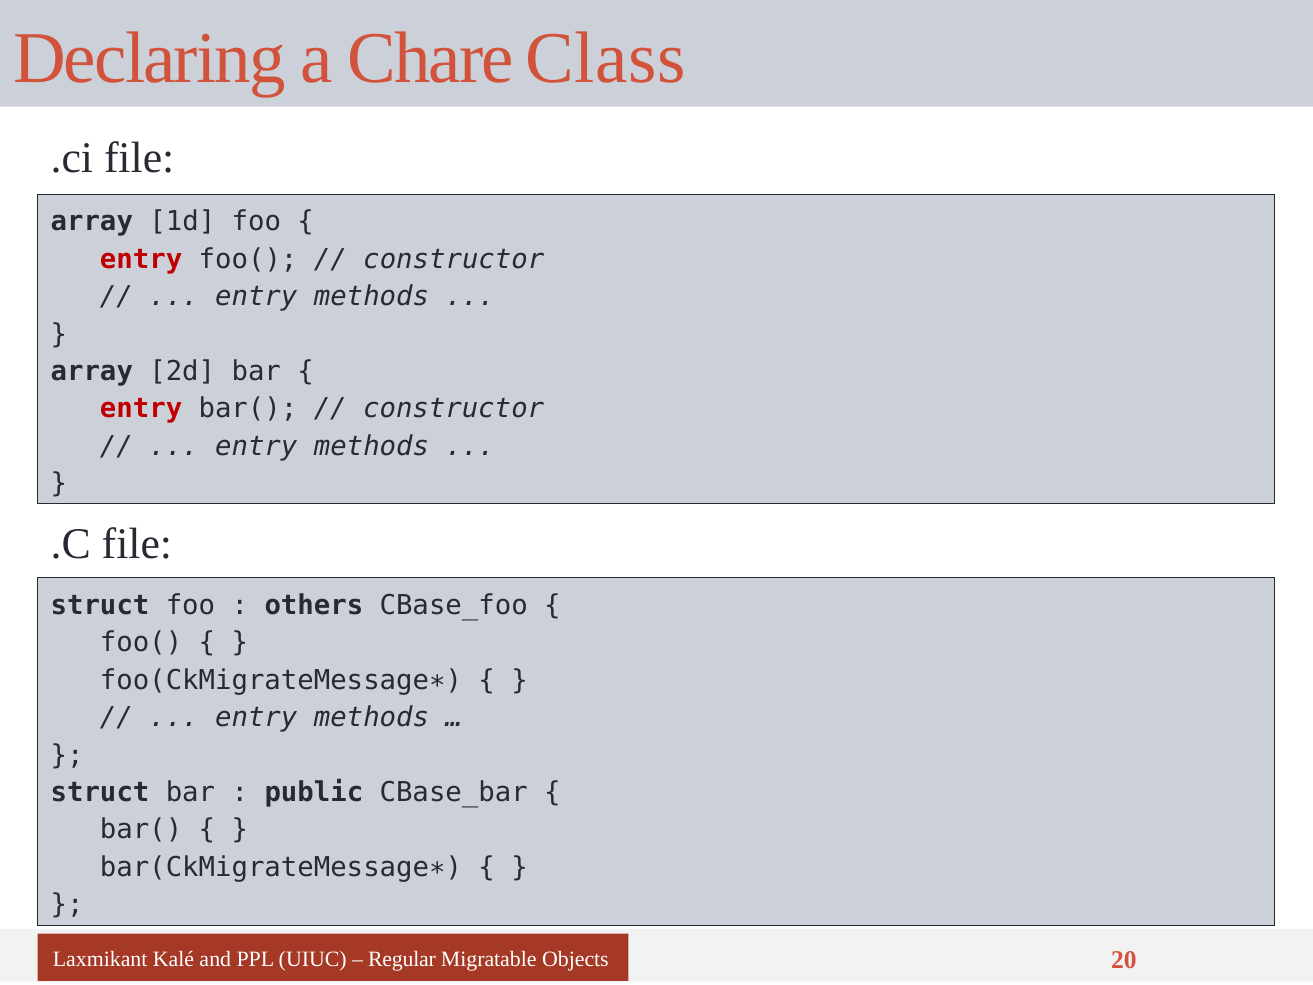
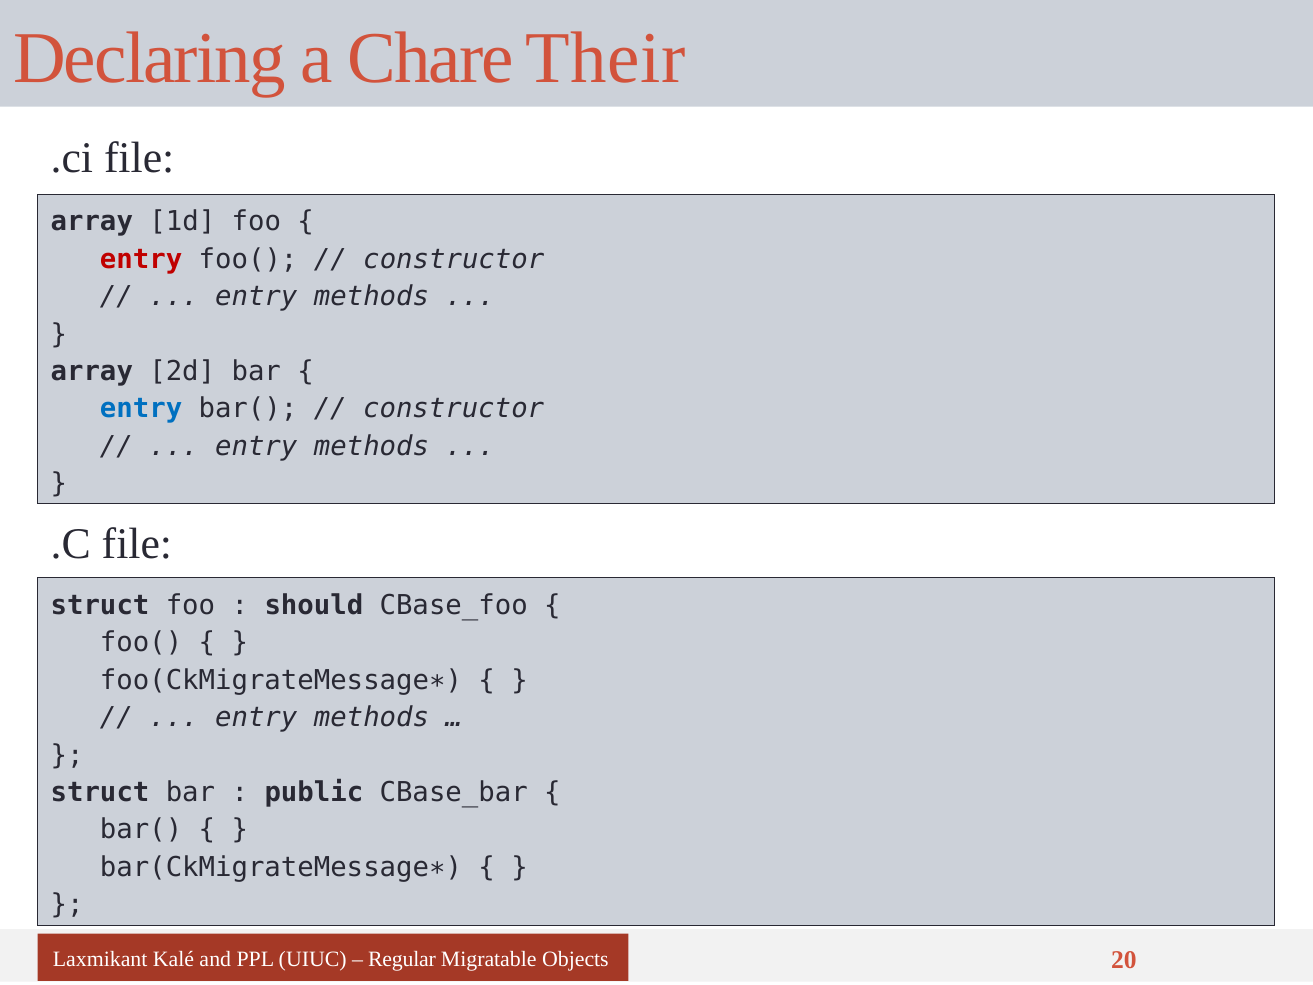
Class: Class -> Their
entry at (141, 409) colour: red -> blue
others: others -> should
